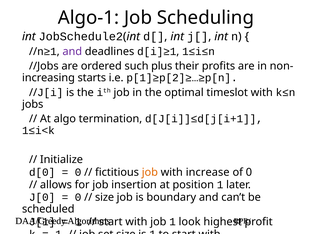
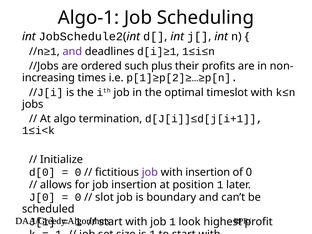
starts: starts -> times
job at (150, 172) colour: orange -> purple
with increase: increase -> insertion
size at (105, 197): size -> slot
